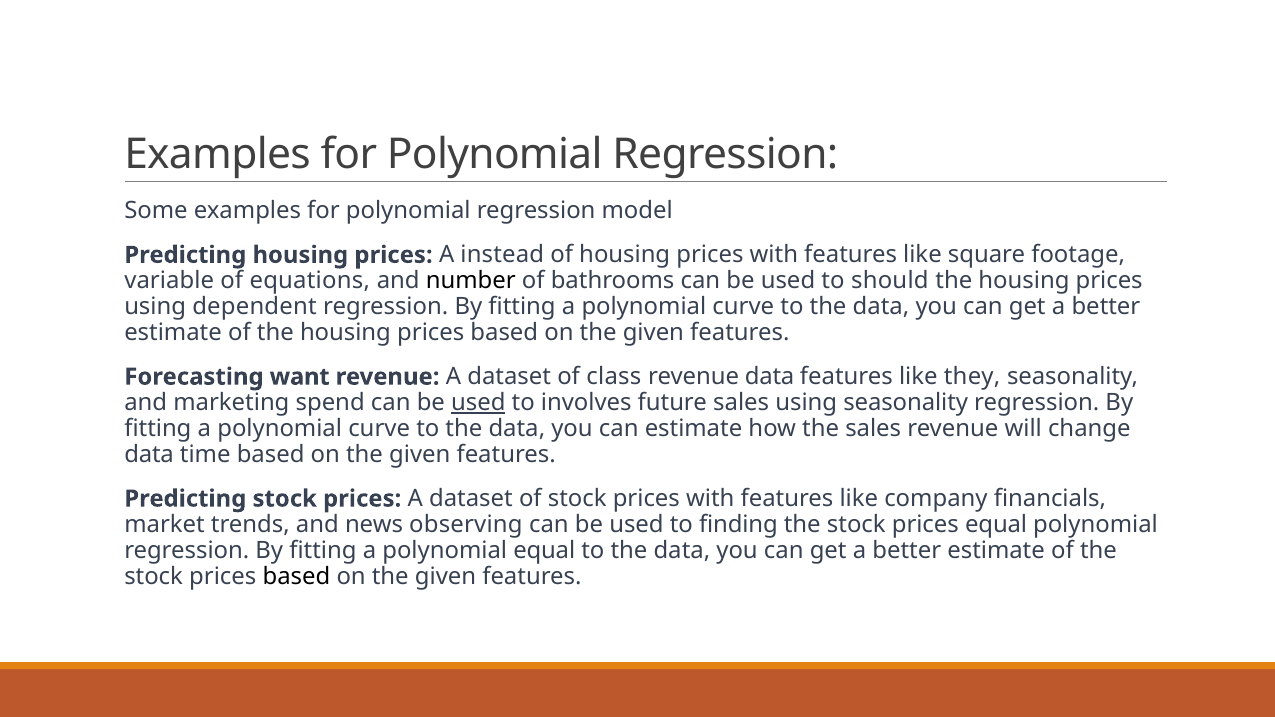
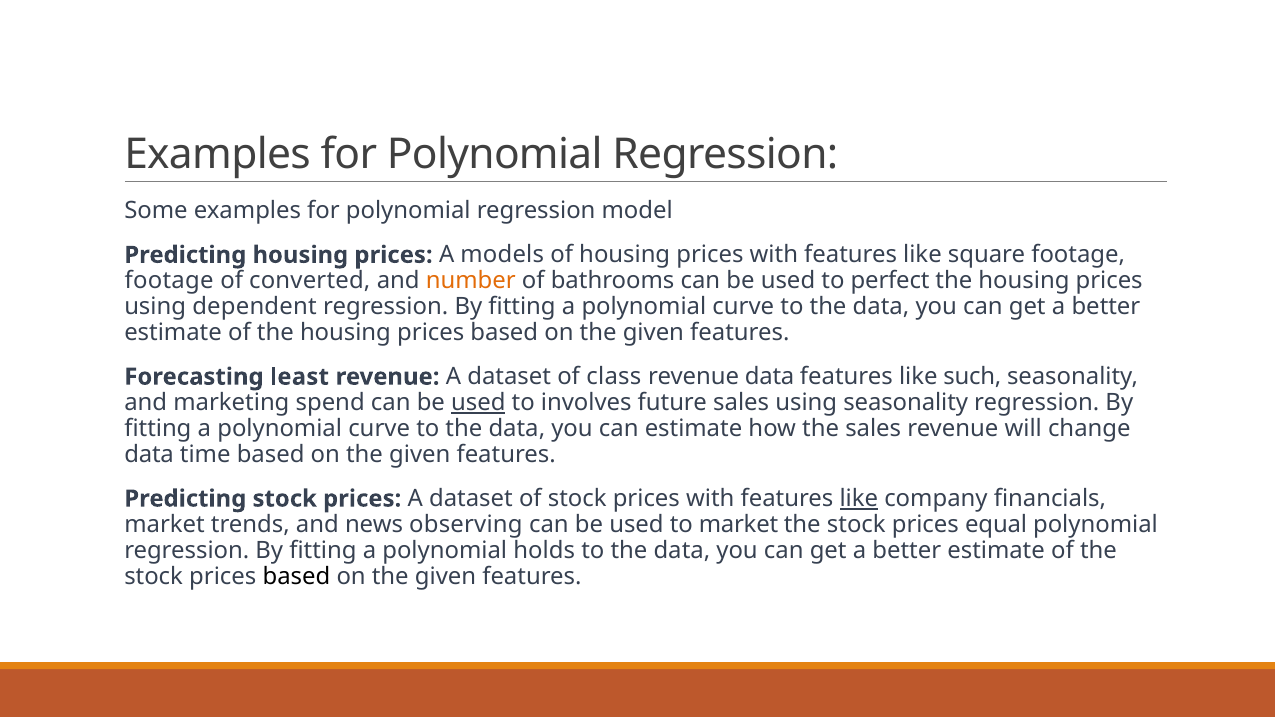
instead: instead -> models
variable at (169, 281): variable -> footage
equations: equations -> converted
number colour: black -> orange
should: should -> perfect
want: want -> least
they: they -> such
like at (859, 499) underline: none -> present
to finding: finding -> market
polynomial equal: equal -> holds
